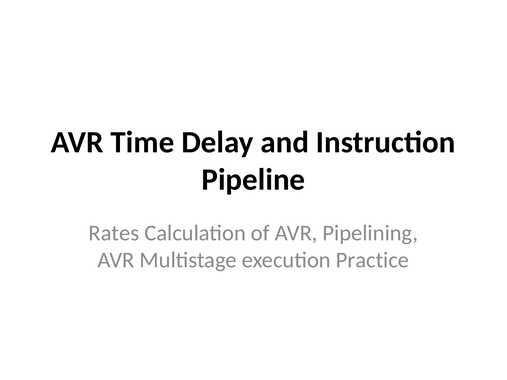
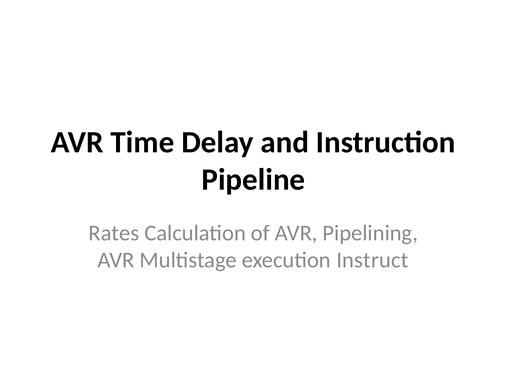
Practice: Practice -> Instruct
